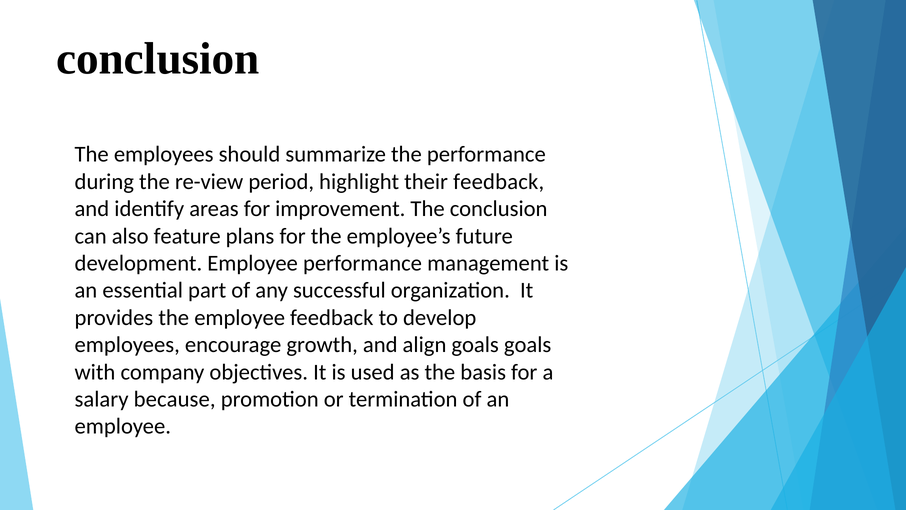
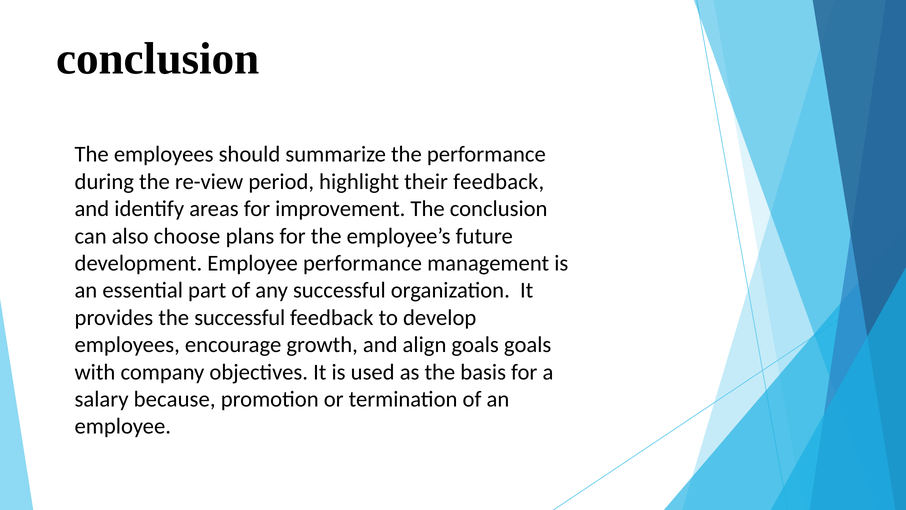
feature: feature -> choose
the employee: employee -> successful
